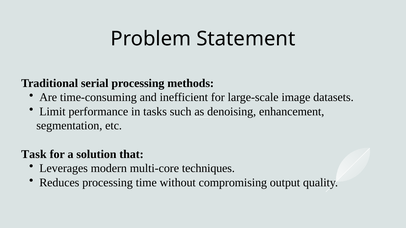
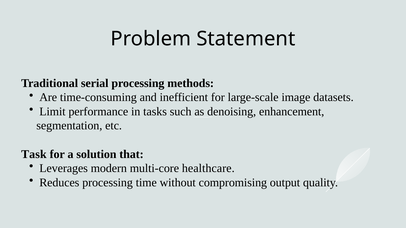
techniques: techniques -> healthcare
